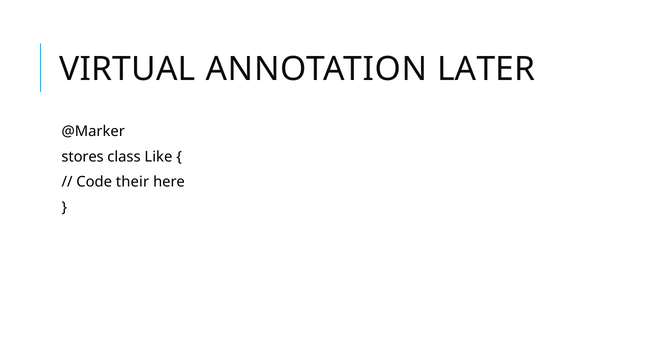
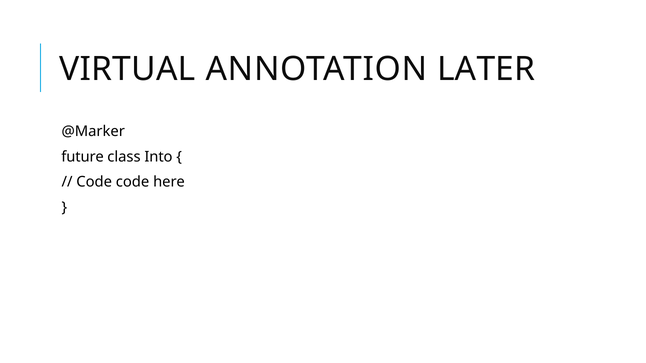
stores: stores -> future
Like: Like -> Into
Code their: their -> code
